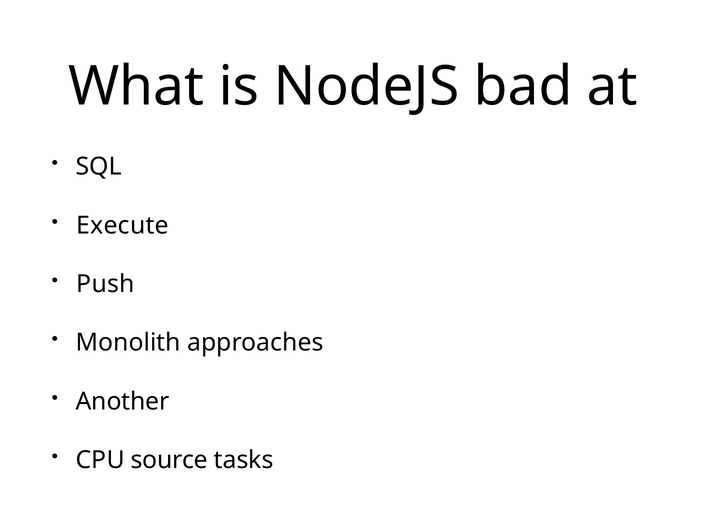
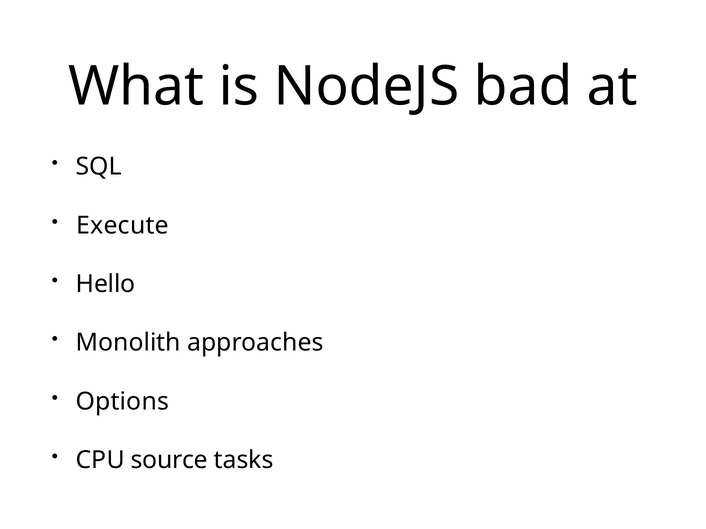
Push: Push -> Hello
Another: Another -> Options
